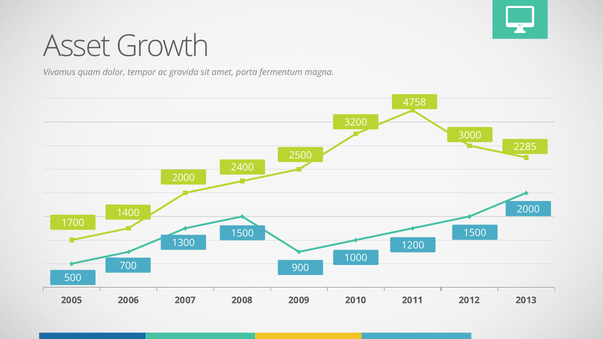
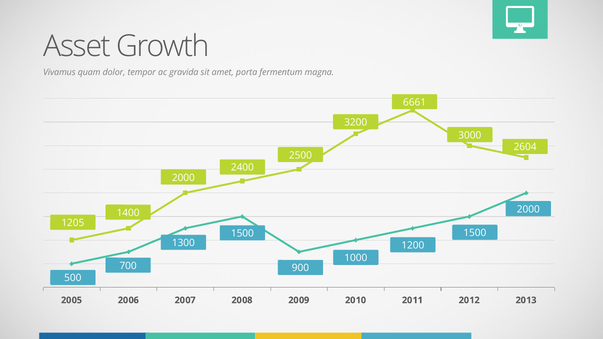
4758: 4758 -> 6661
2285: 2285 -> 2604
1700: 1700 -> 1205
